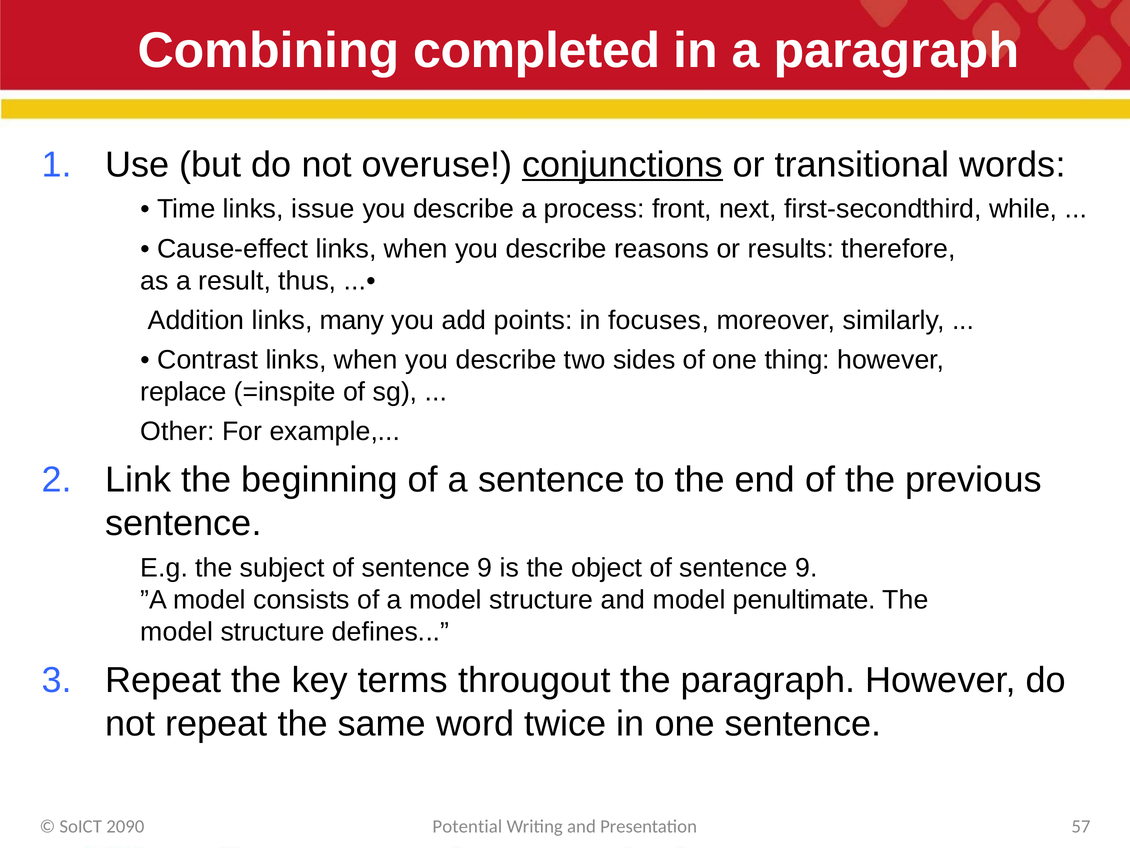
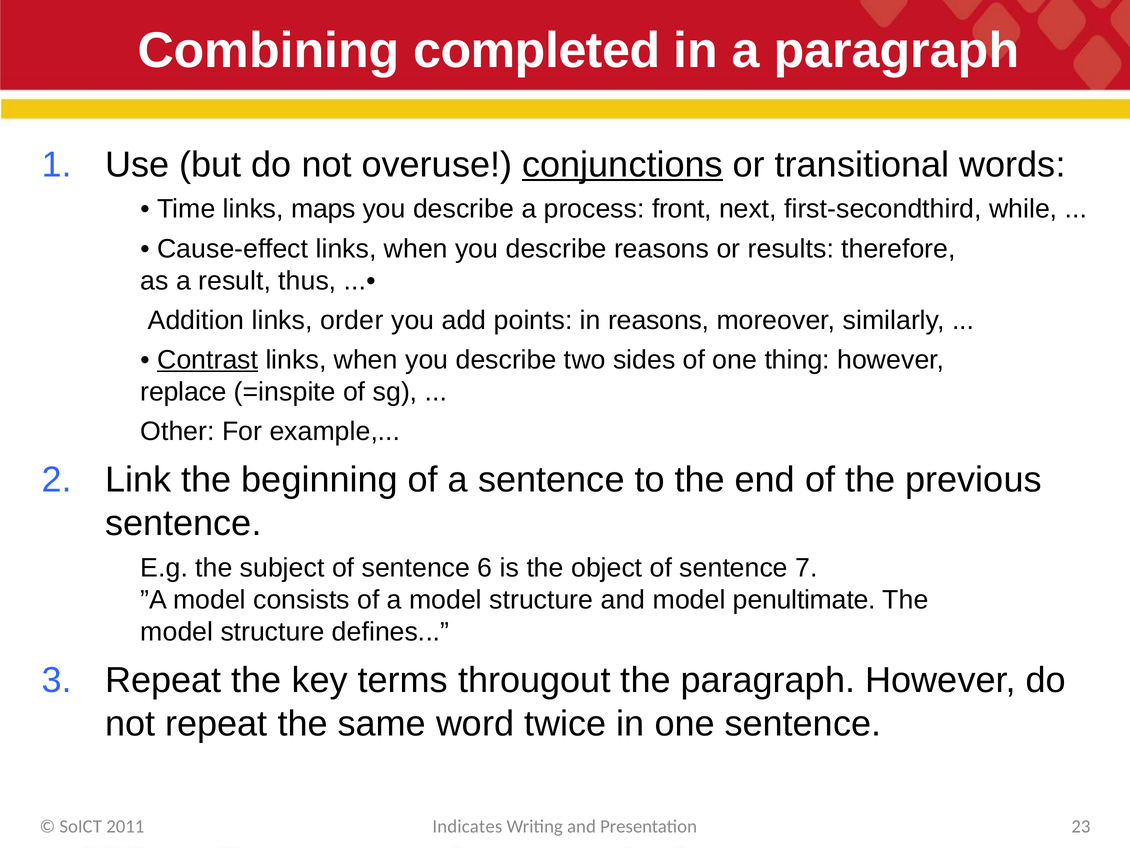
issue: issue -> maps
many: many -> order
in focuses: focuses -> reasons
Contrast underline: none -> present
subject of sentence 9: 9 -> 6
object of sentence 9: 9 -> 7
Potential: Potential -> Indicates
57: 57 -> 23
2090: 2090 -> 2011
